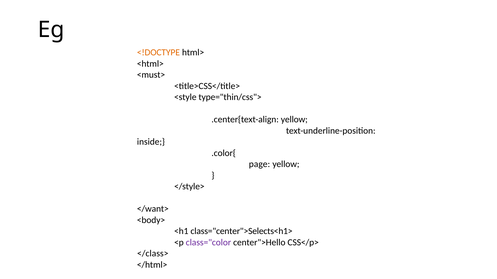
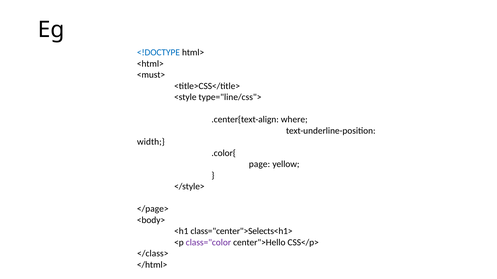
<!DOCTYPE colour: orange -> blue
type="thin/css">: type="thin/css"> -> type="line/css">
.center{text-align yellow: yellow -> where
inside: inside -> width
</want>: </want> -> </page>
